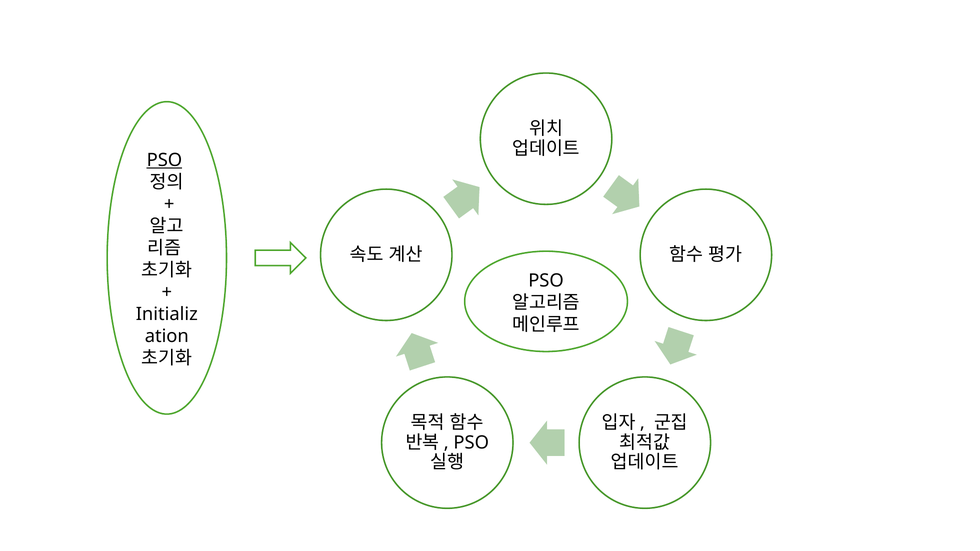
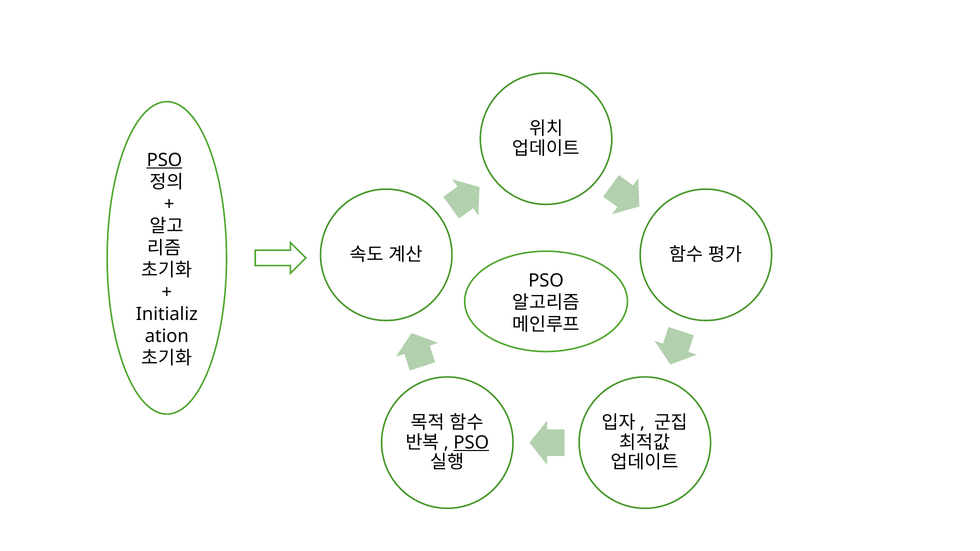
PSO at (471, 443) underline: none -> present
